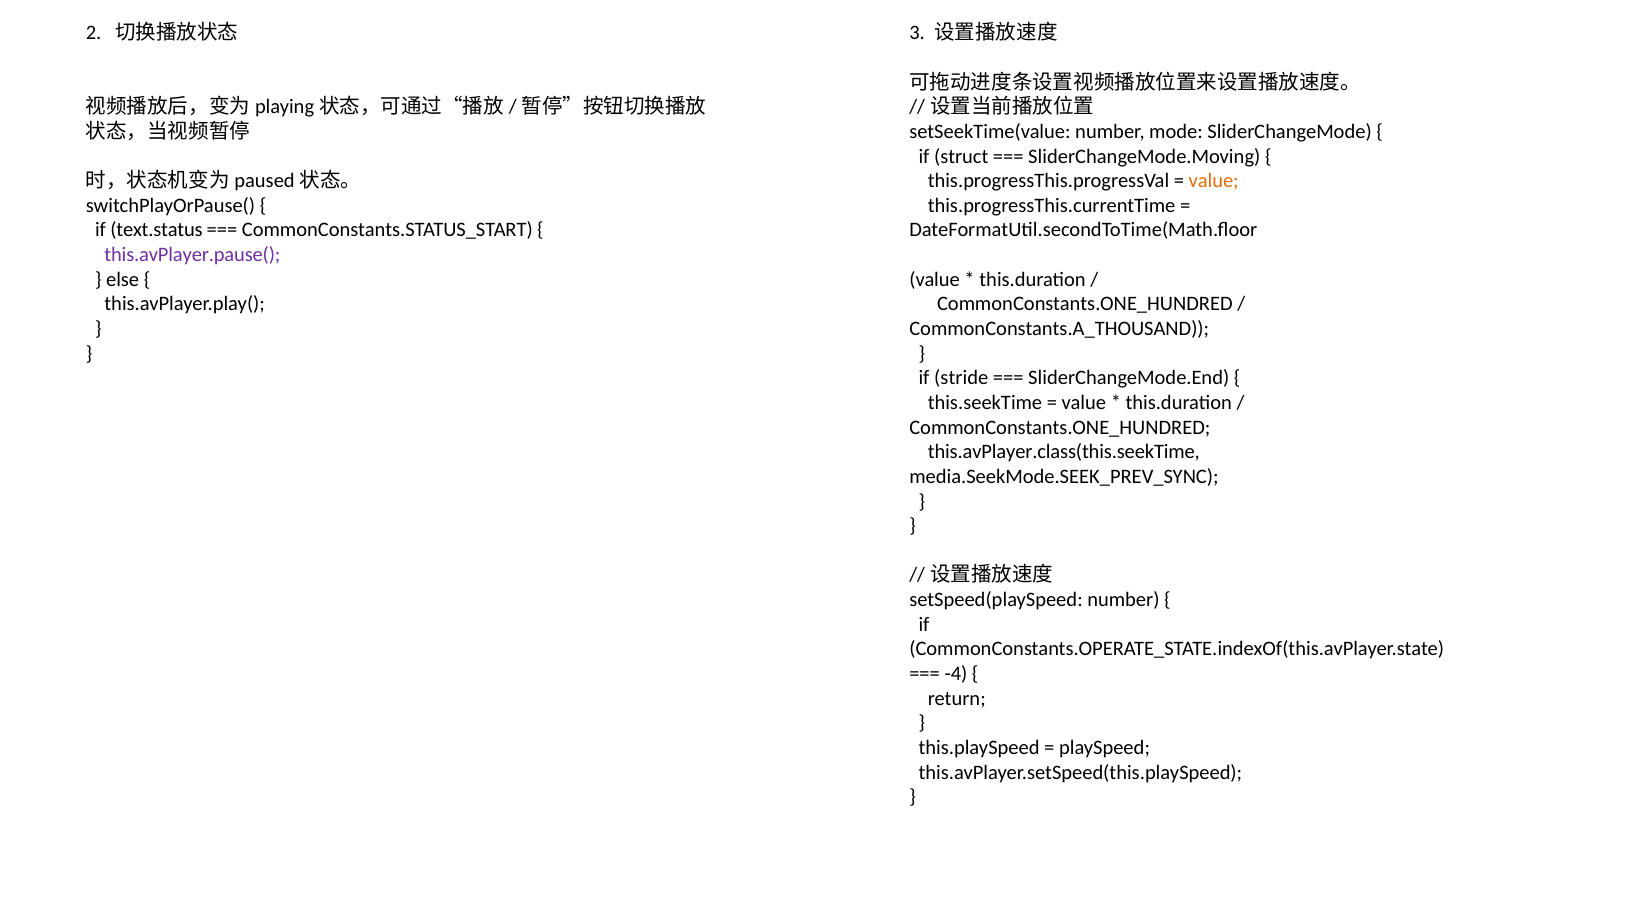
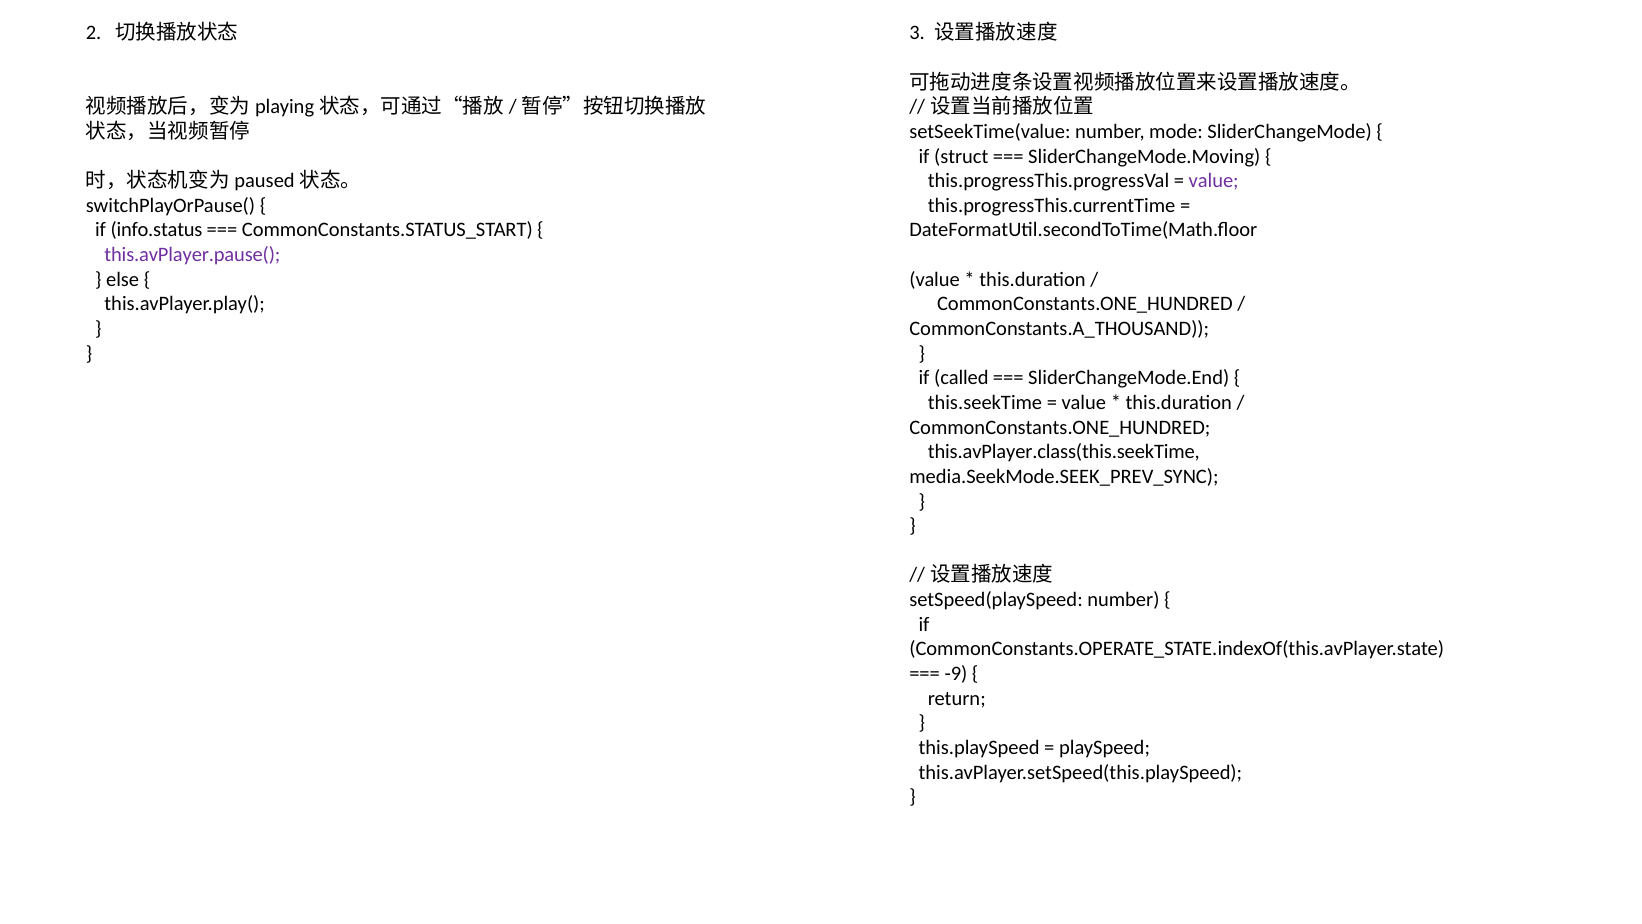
value at (1214, 181) colour: orange -> purple
text.status: text.status -> info.status
stride: stride -> called
-4: -4 -> -9
